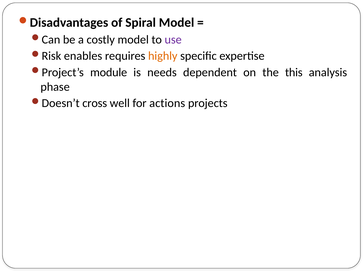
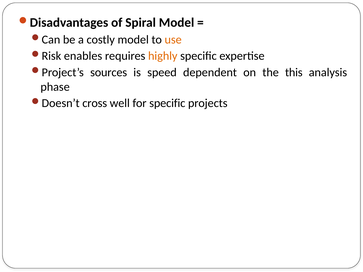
use colour: purple -> orange
module: module -> sources
needs: needs -> speed
for actions: actions -> specific
